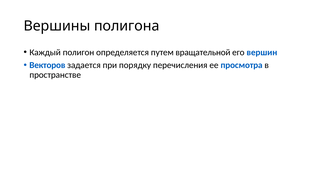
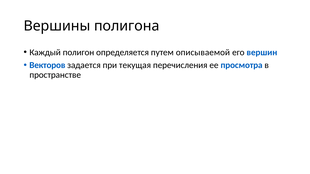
вращательной: вращательной -> описываемой
порядку: порядку -> текущая
